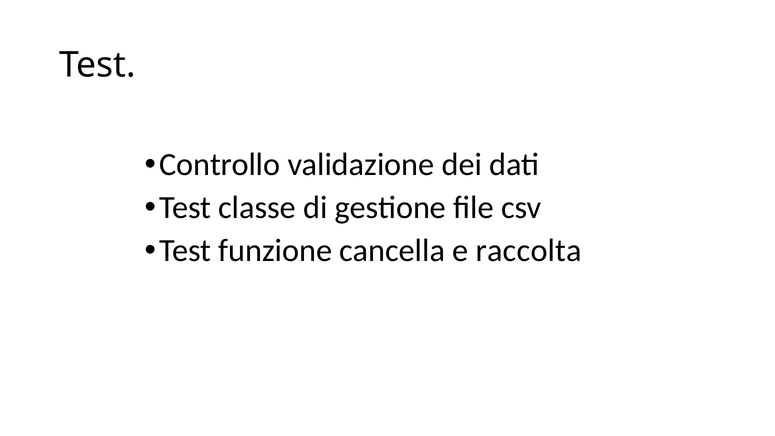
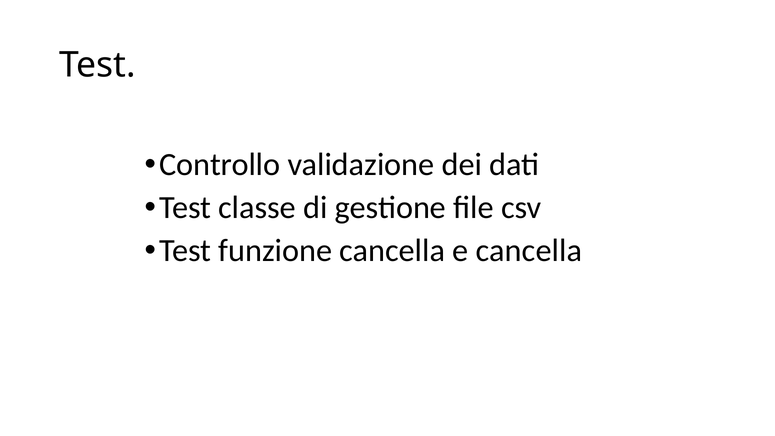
e raccolta: raccolta -> cancella
